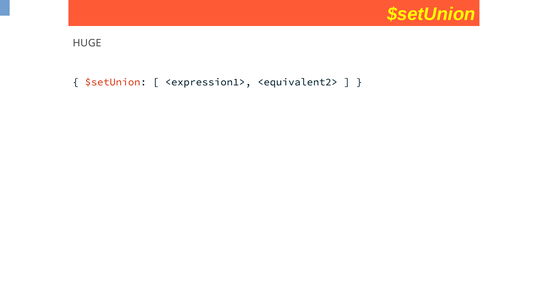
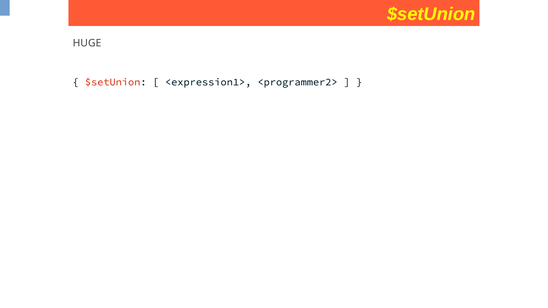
<equivalent2>: <equivalent2> -> <programmer2>
